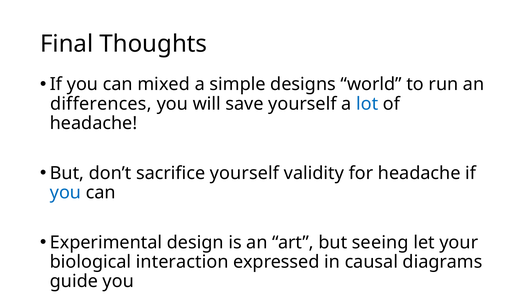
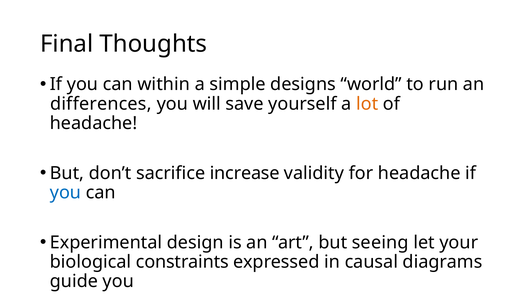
mixed: mixed -> within
lot colour: blue -> orange
sacrifice yourself: yourself -> increase
interaction: interaction -> constraints
